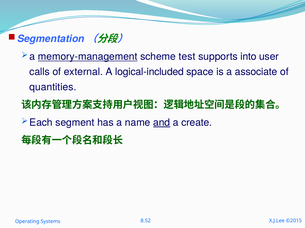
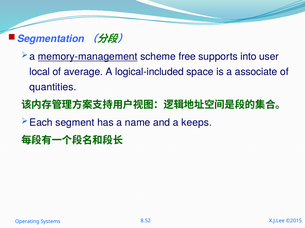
test: test -> free
calls: calls -> local
external: external -> average
and underline: present -> none
create: create -> keeps
